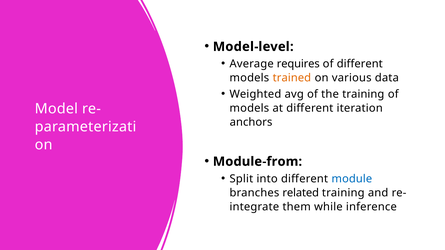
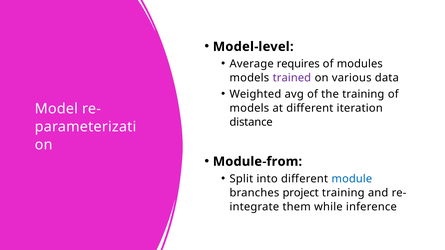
of different: different -> modules
trained colour: orange -> purple
anchors: anchors -> distance
related: related -> project
